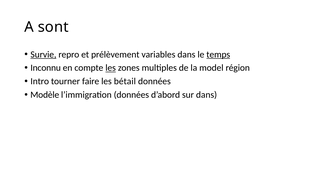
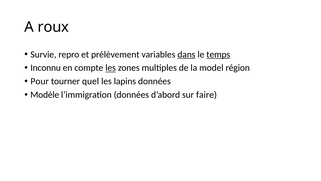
sont: sont -> roux
Survie underline: present -> none
dans at (186, 54) underline: none -> present
Intro: Intro -> Pour
faire: faire -> quel
bétail: bétail -> lapins
sur dans: dans -> faire
